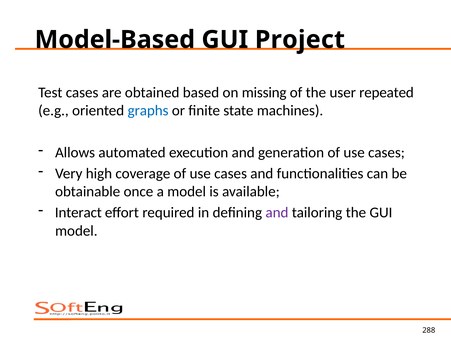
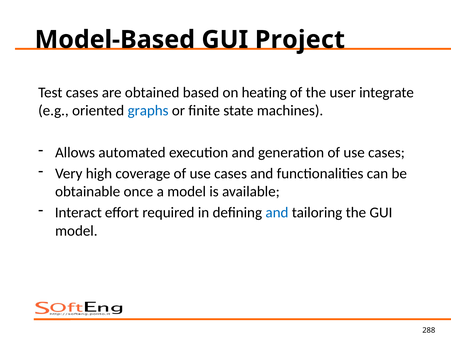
missing: missing -> heating
repeated: repeated -> integrate
and at (277, 213) colour: purple -> blue
